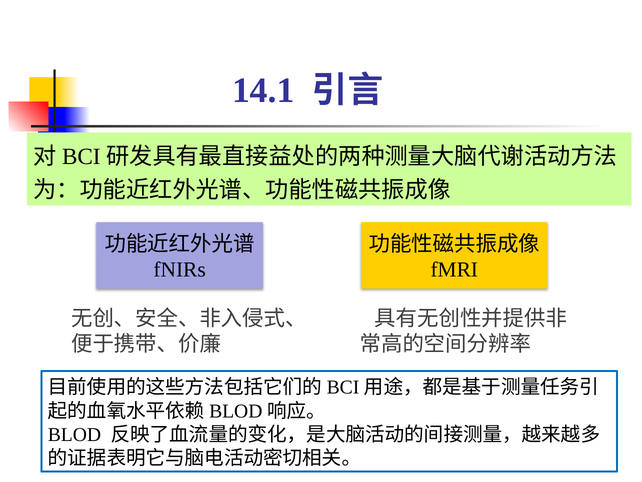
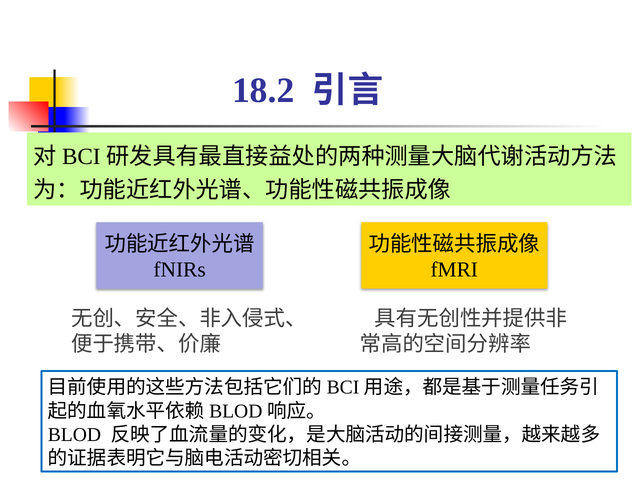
14.1: 14.1 -> 18.2
